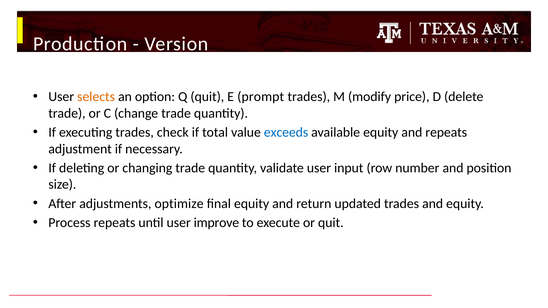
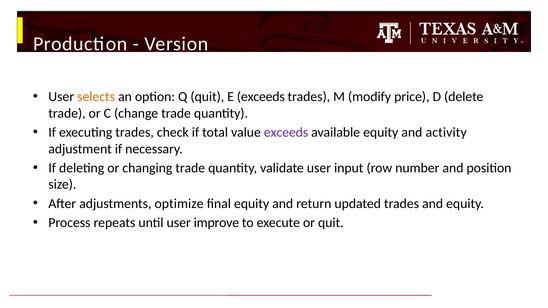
E prompt: prompt -> exceeds
exceeds at (286, 132) colour: blue -> purple
and repeats: repeats -> activity
